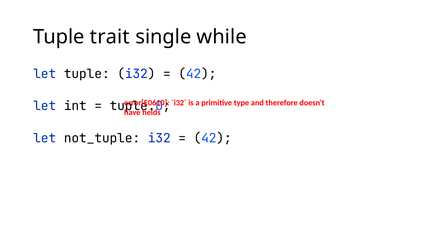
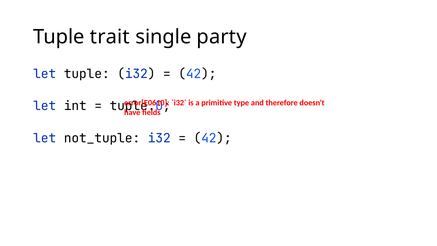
while: while -> party
